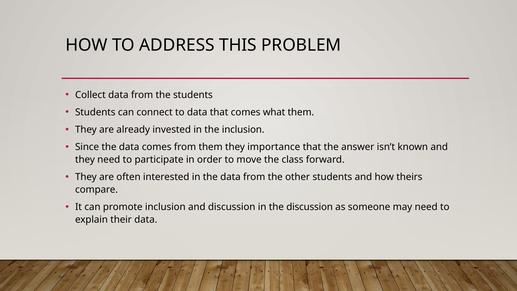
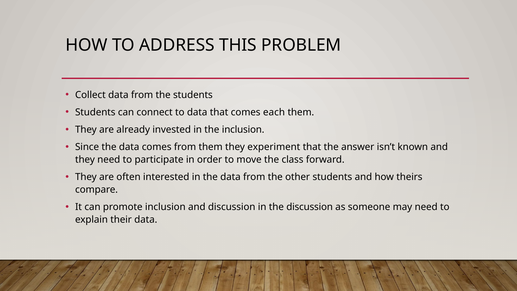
what: what -> each
importance: importance -> experiment
